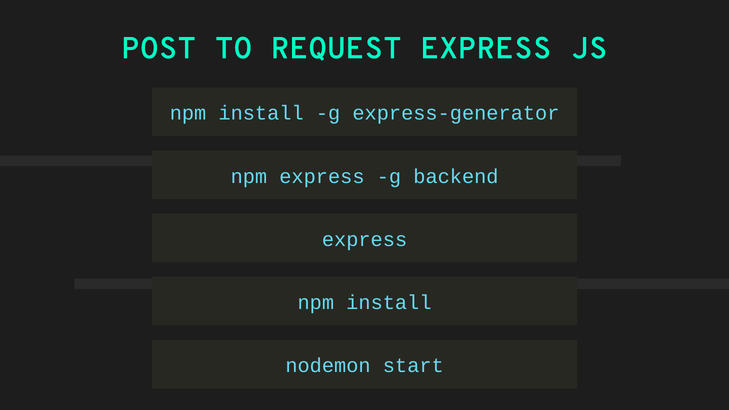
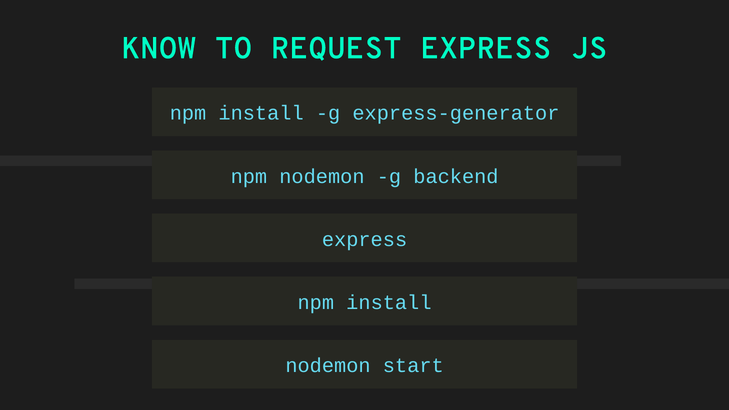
POST: POST -> KNOW
npm express: express -> nodemon
